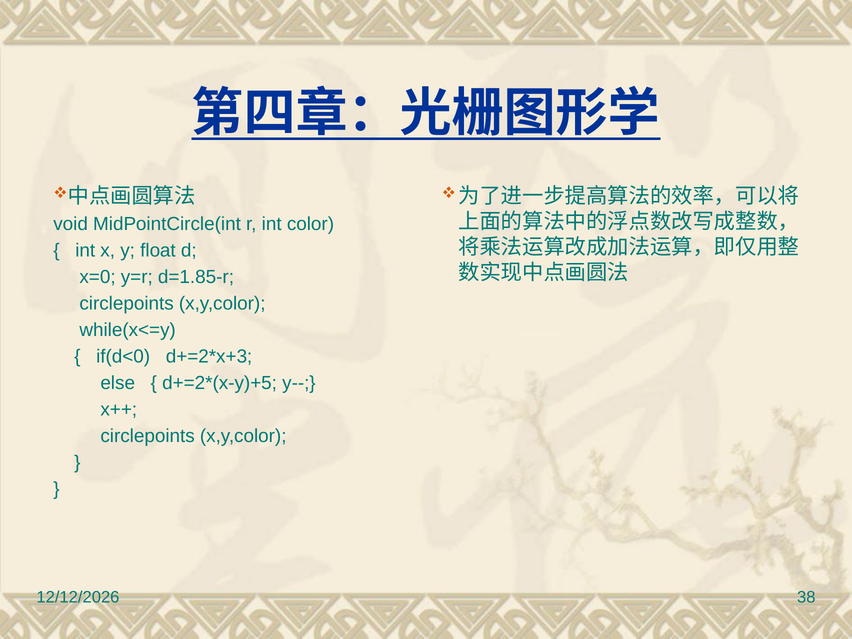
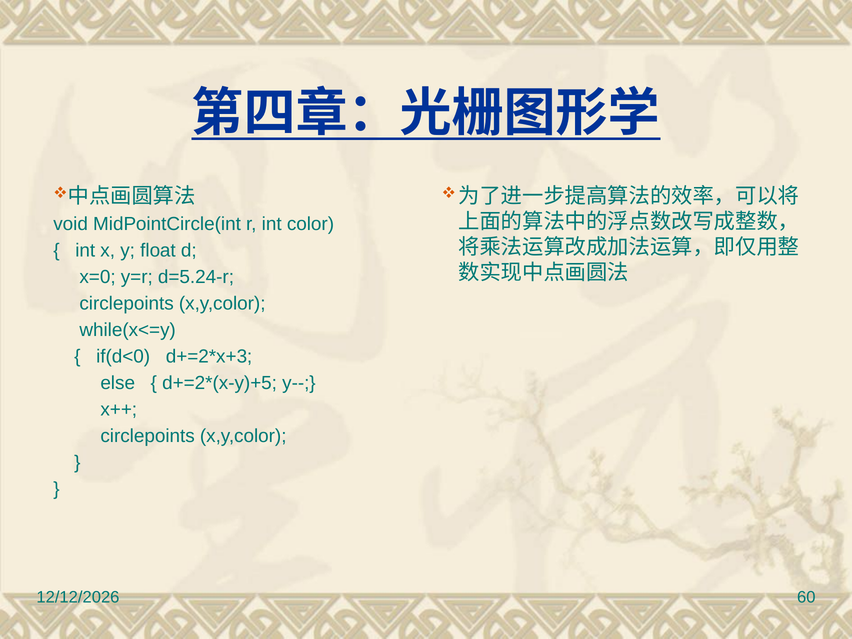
d=1.85-r: d=1.85-r -> d=5.24-r
38: 38 -> 60
